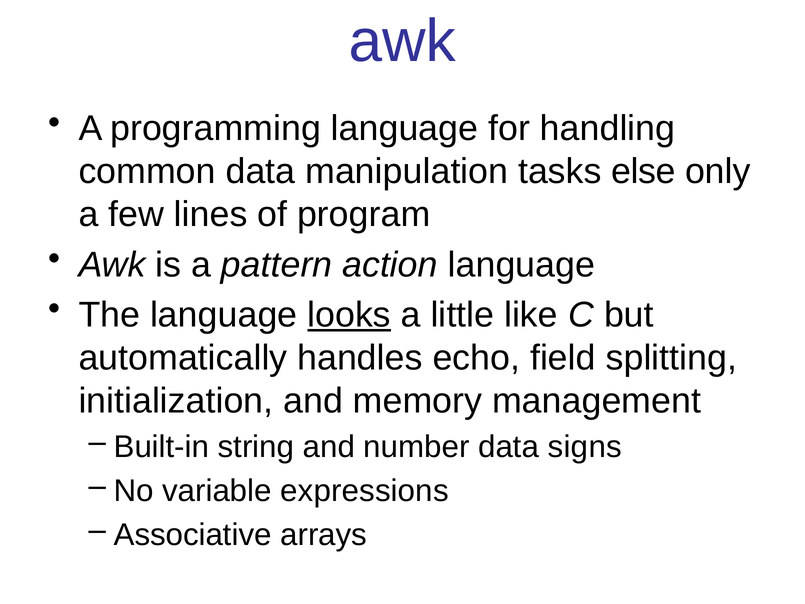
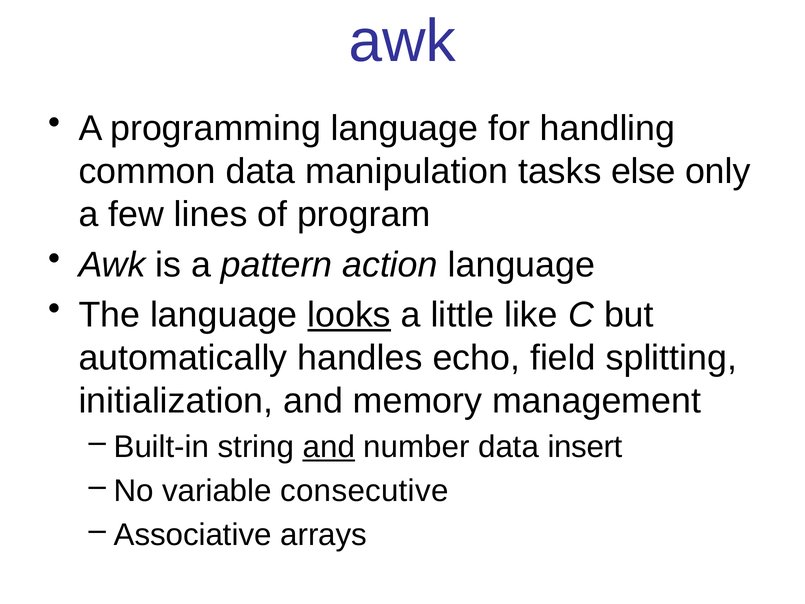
and at (329, 447) underline: none -> present
signs: signs -> insert
expressions: expressions -> consecutive
